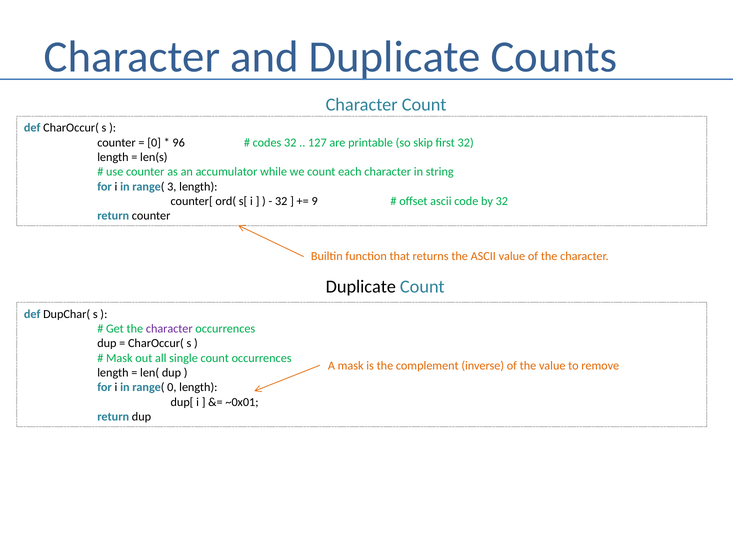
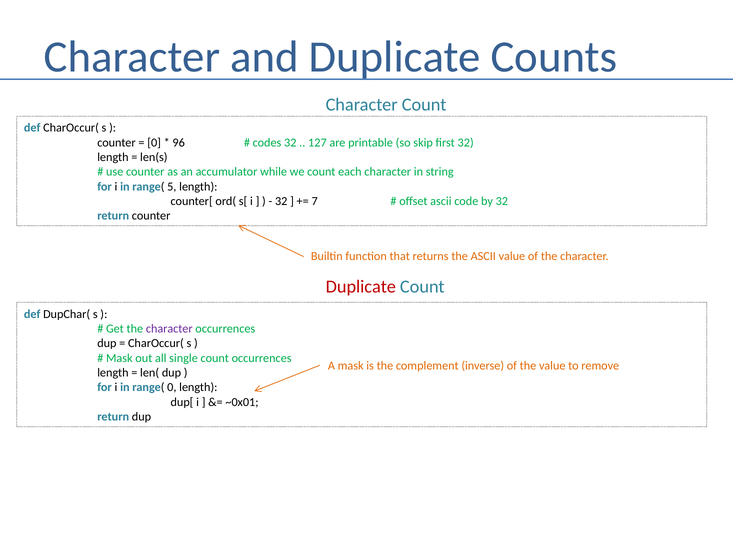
3: 3 -> 5
9: 9 -> 7
Duplicate at (361, 286) colour: black -> red
